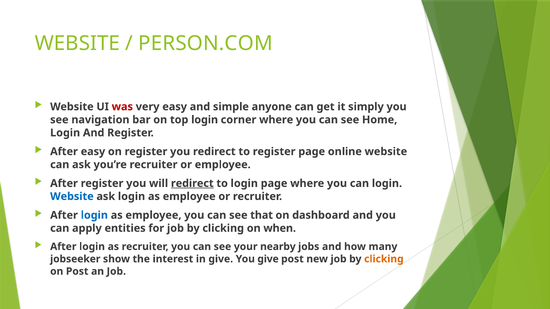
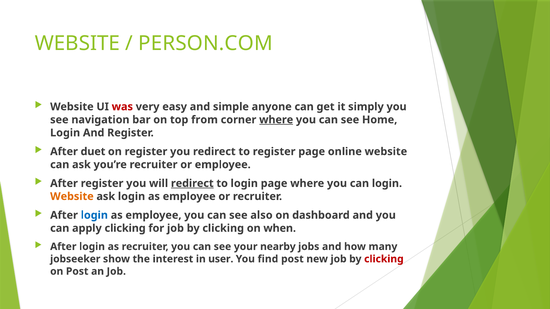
top login: login -> from
where at (276, 120) underline: none -> present
After easy: easy -> duet
Website at (72, 197) colour: blue -> orange
that: that -> also
apply entities: entities -> clicking
in give: give -> user
You give: give -> find
clicking at (384, 259) colour: orange -> red
